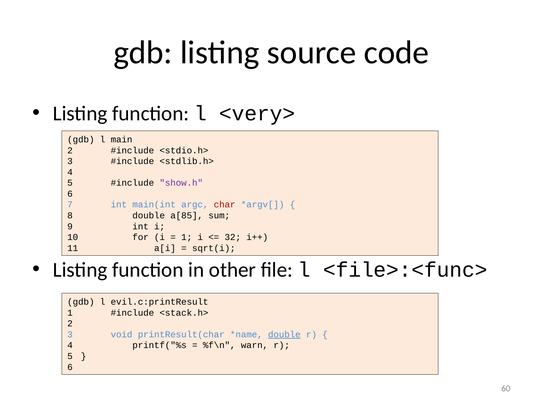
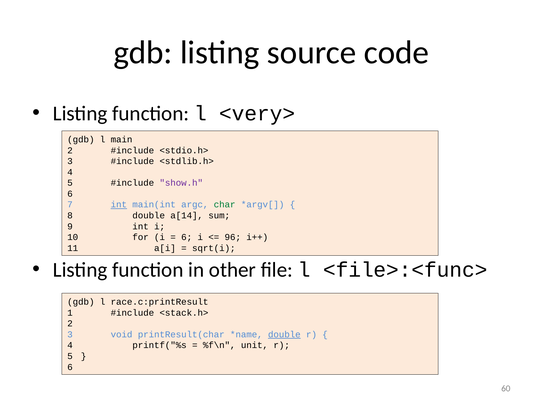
int at (119, 205) underline: none -> present
char colour: red -> green
a[85: a[85 -> a[14
1 at (187, 237): 1 -> 6
32: 32 -> 96
evil.c:printResult: evil.c:printResult -> race.c:printResult
warn: warn -> unit
